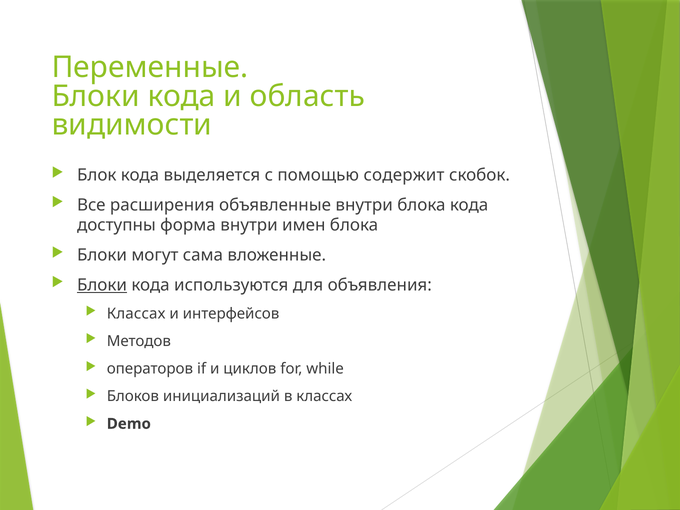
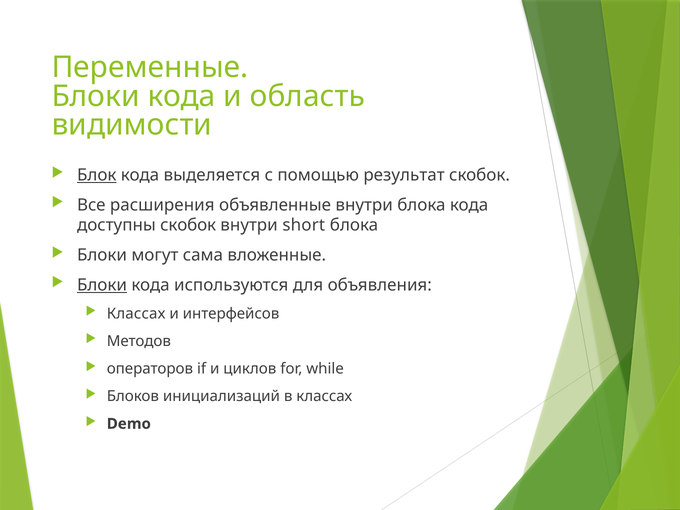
Блок underline: none -> present
содержит: содержит -> результат
доступны форма: форма -> скобок
имен: имен -> short
